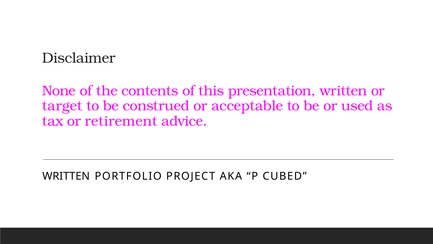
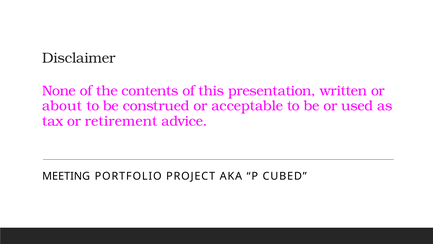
target: target -> about
WRITTEN at (66, 176): WRITTEN -> MEETING
